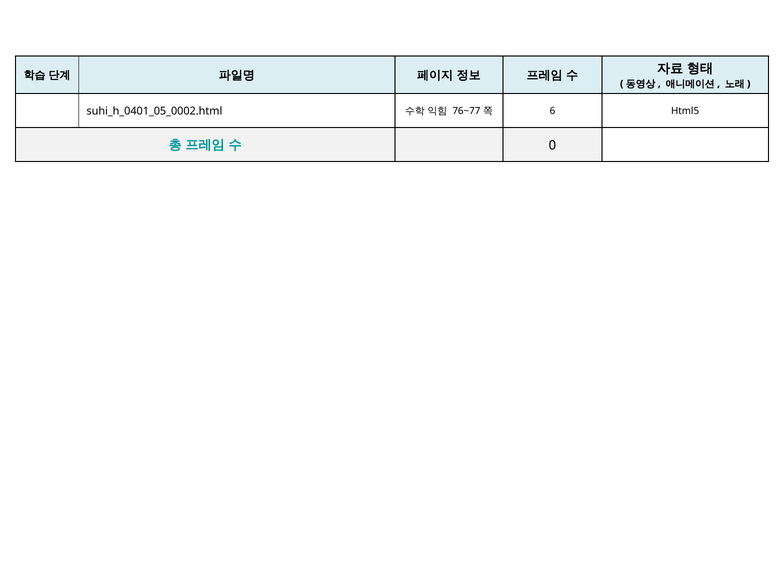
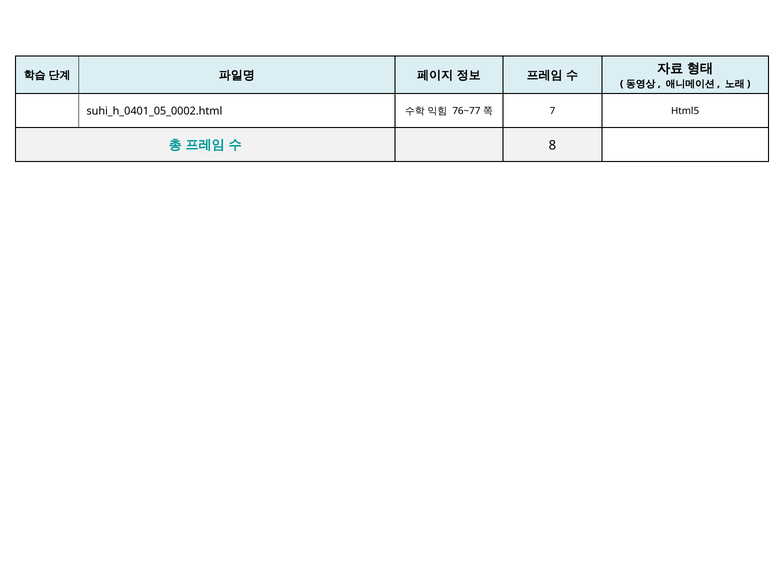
6: 6 -> 7
0: 0 -> 8
